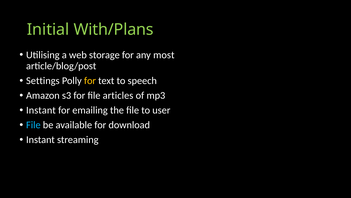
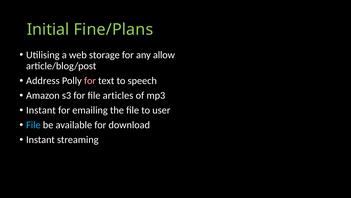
With/Plans: With/Plans -> Fine/Plans
most: most -> allow
Settings: Settings -> Address
for at (90, 81) colour: yellow -> pink
